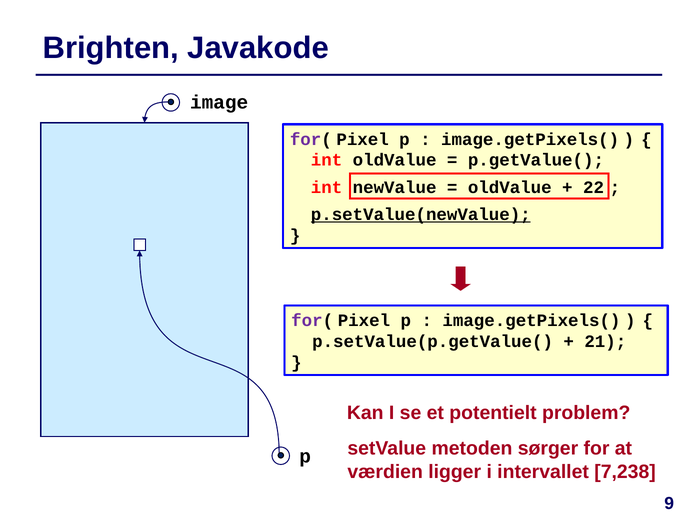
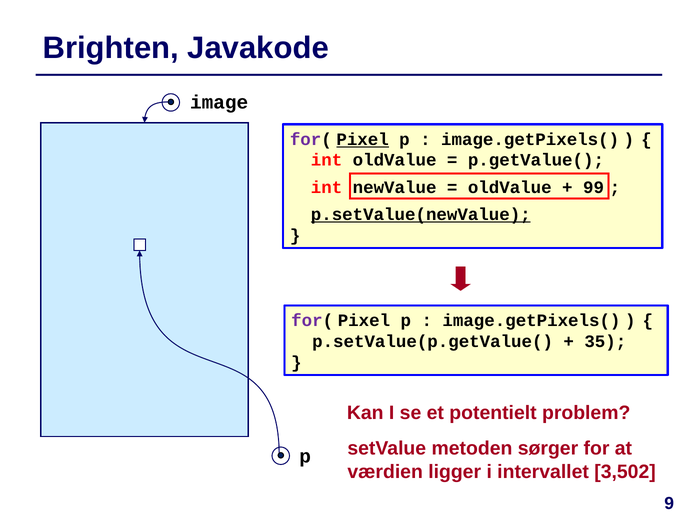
Pixel at (363, 139) underline: none -> present
22: 22 -> 99
21: 21 -> 35
7,238: 7,238 -> 3,502
